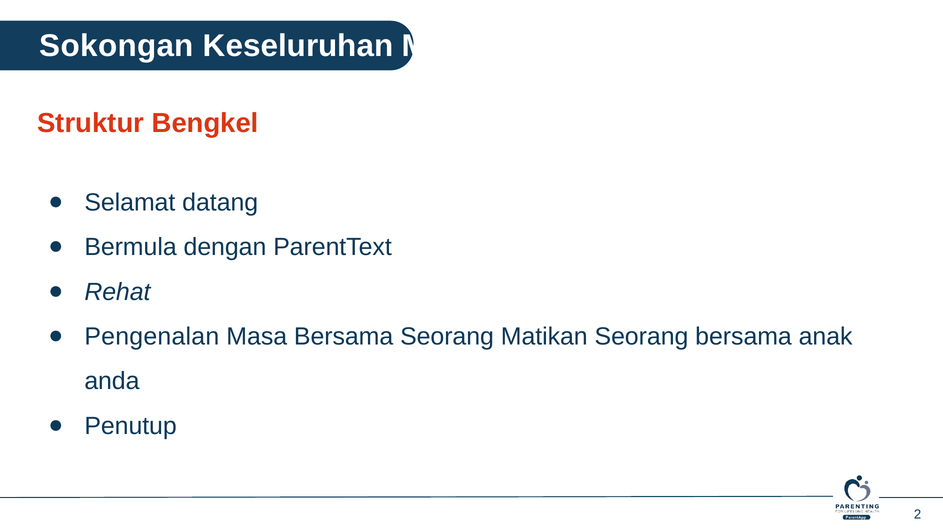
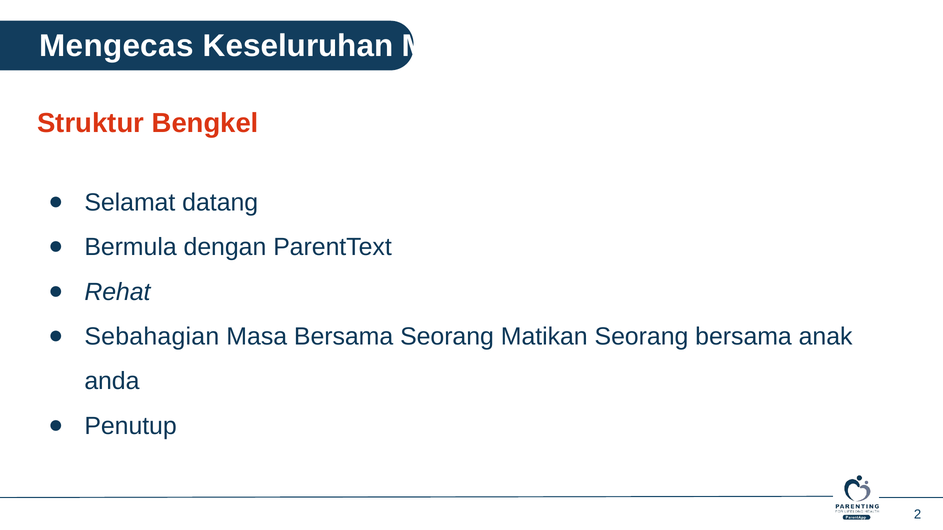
Sokongan: Sokongan -> Mengecas
Pengenalan: Pengenalan -> Sebahagian
